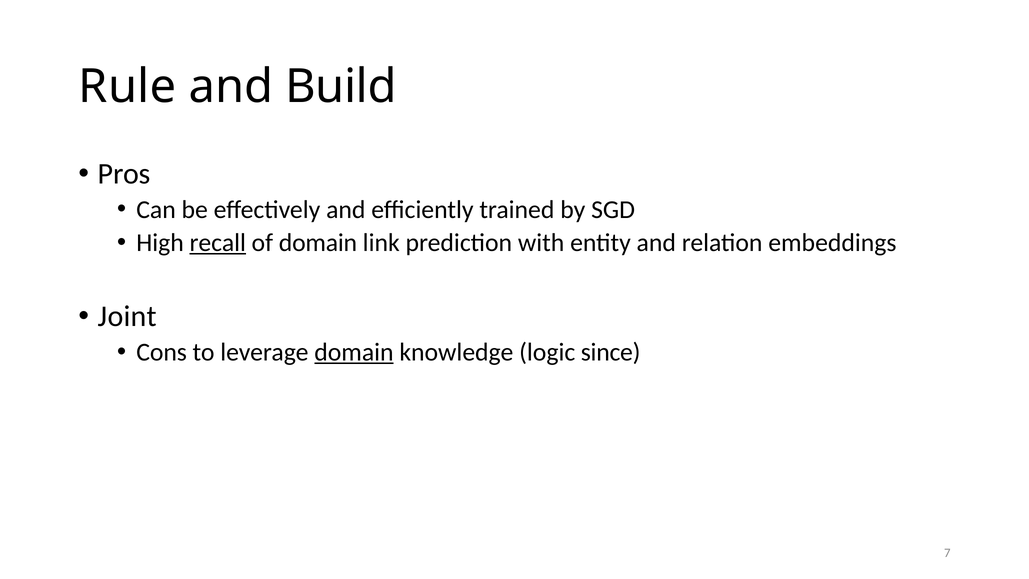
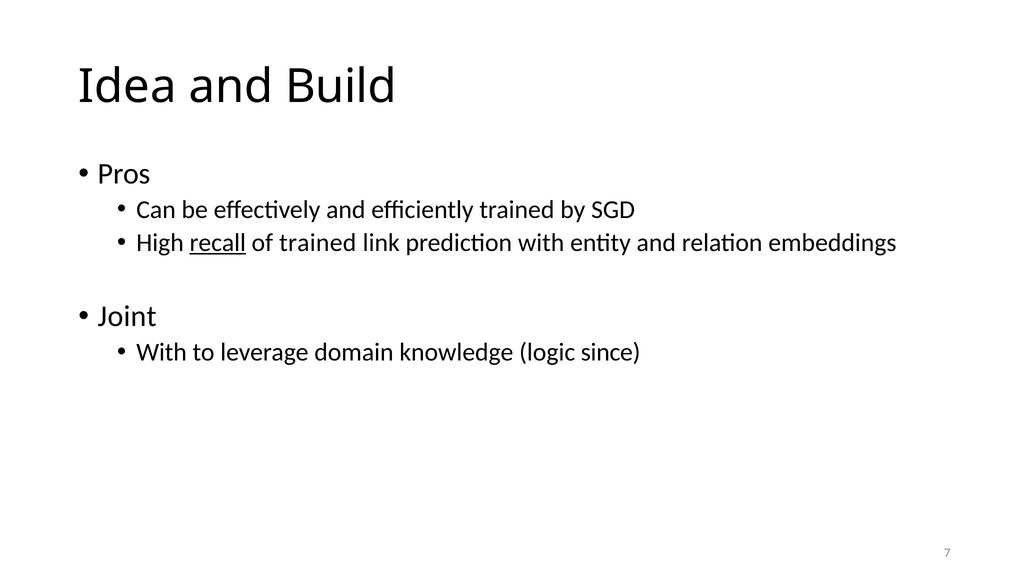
Rule: Rule -> Idea
of domain: domain -> trained
Cons at (162, 352): Cons -> With
domain at (354, 352) underline: present -> none
